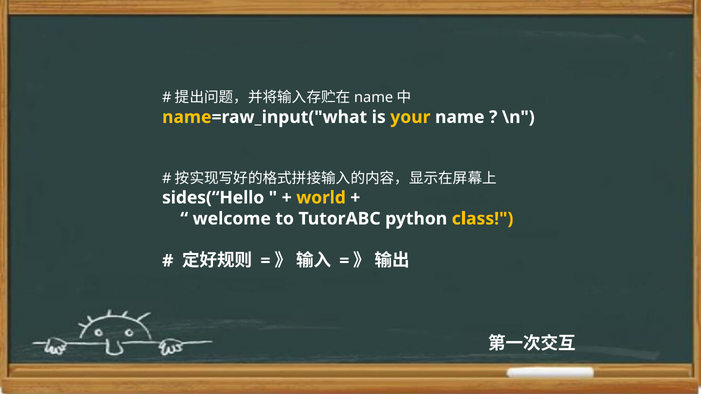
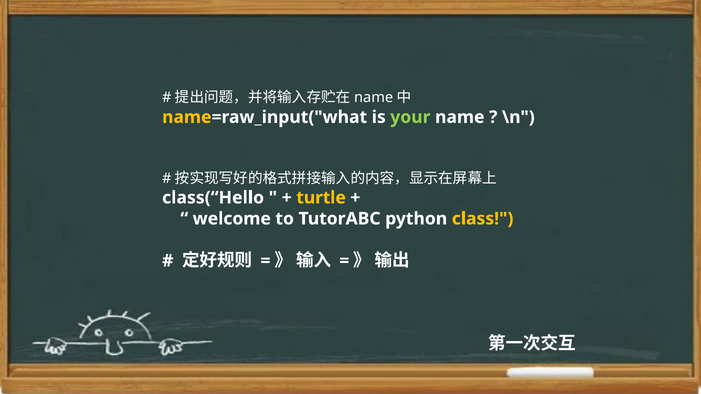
your colour: yellow -> light green
sides(“Hello: sides(“Hello -> class(“Hello
world: world -> turtle
